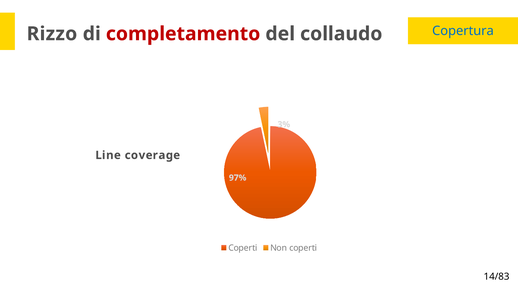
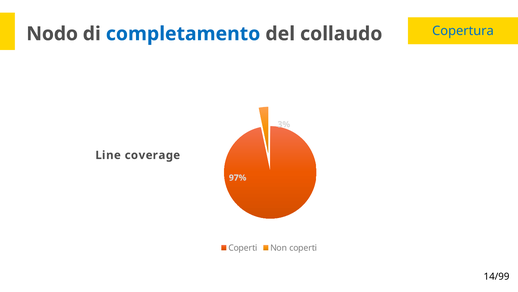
Rizzo: Rizzo -> Nodo
completamento colour: red -> blue
14/83: 14/83 -> 14/99
